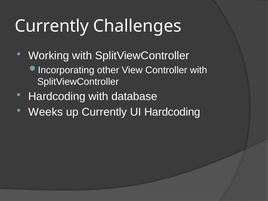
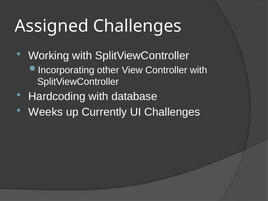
Currently at (52, 26): Currently -> Assigned
UI Hardcoding: Hardcoding -> Challenges
